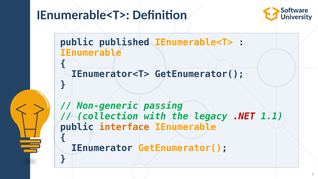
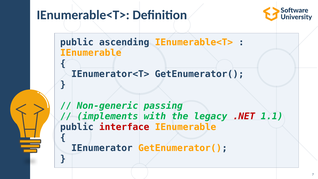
published: published -> ascending
collection: collection -> implements
interface colour: orange -> red
